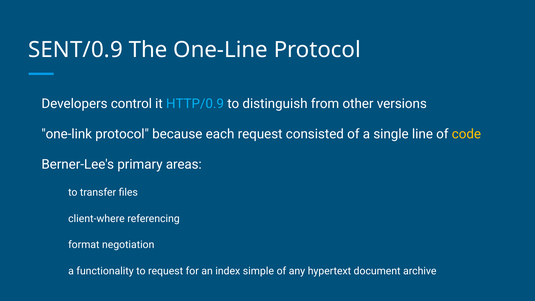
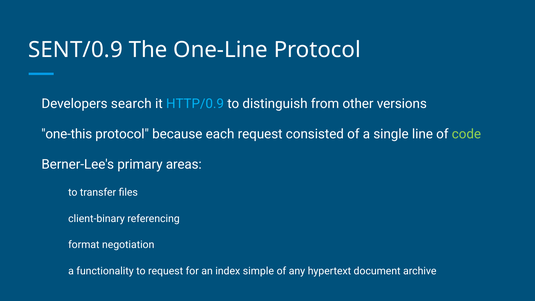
control: control -> search
one-link: one-link -> one-this
code colour: yellow -> light green
client-where: client-where -> client-binary
